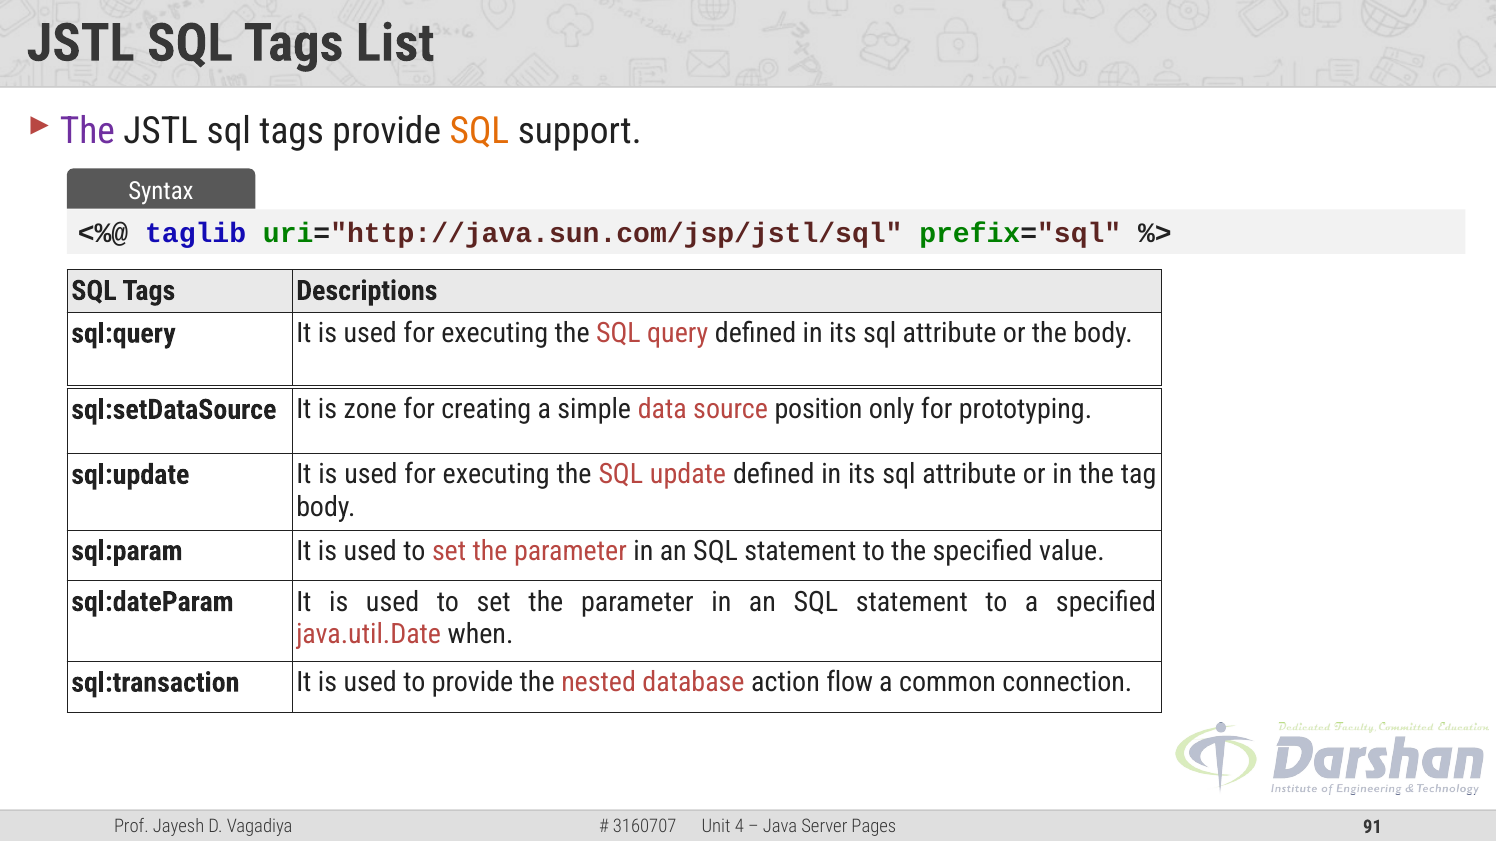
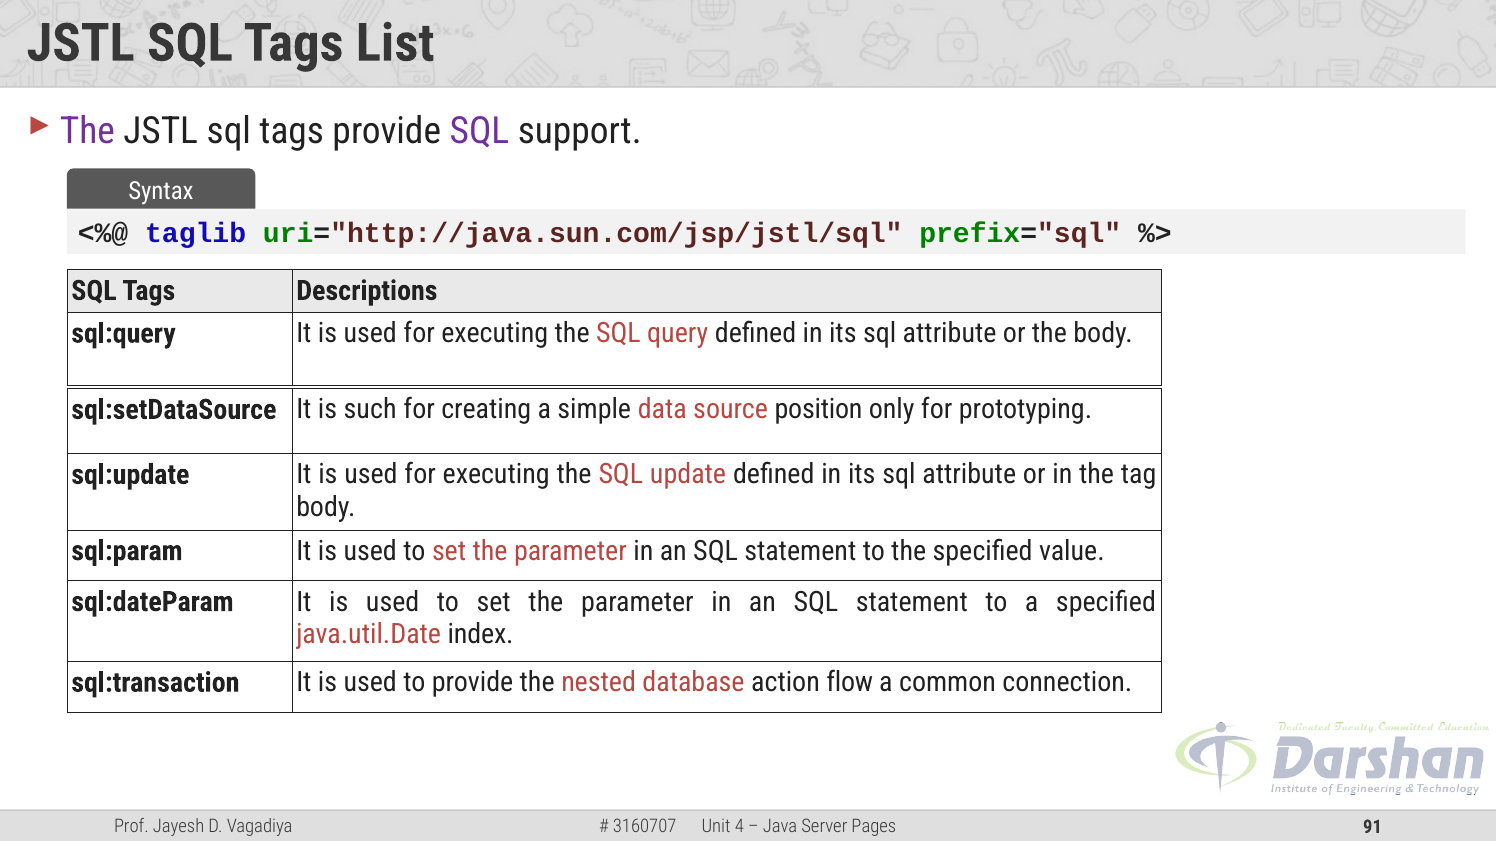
SQL at (479, 132) colour: orange -> purple
zone: zone -> such
when: when -> index
